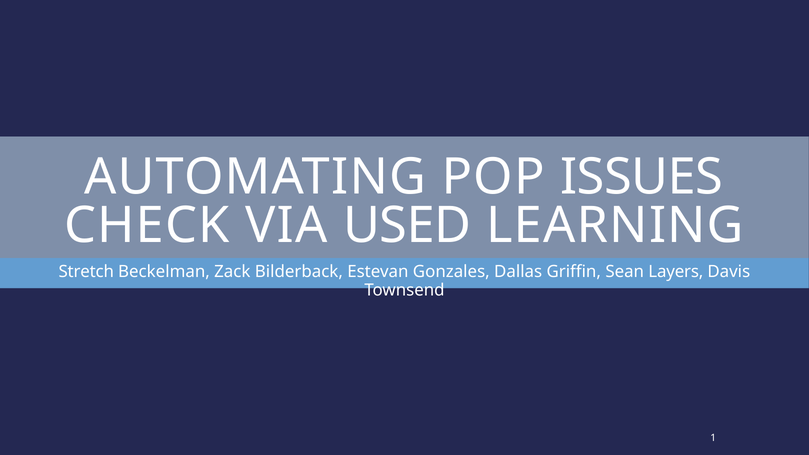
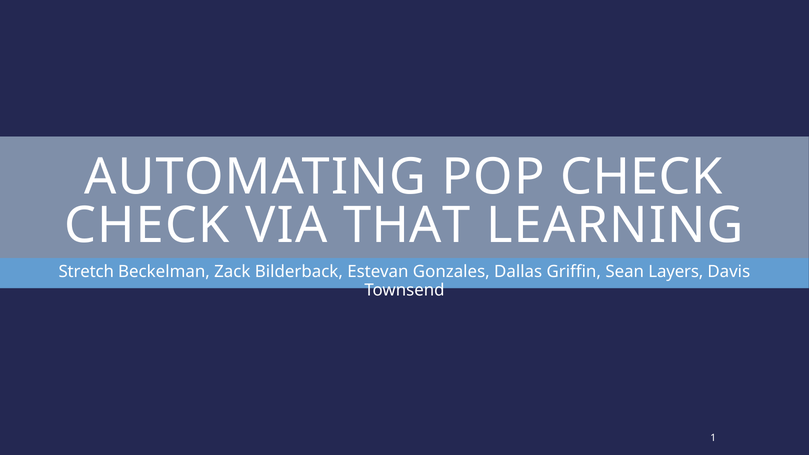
POP ISSUES: ISSUES -> CHECK
USED: USED -> THAT
